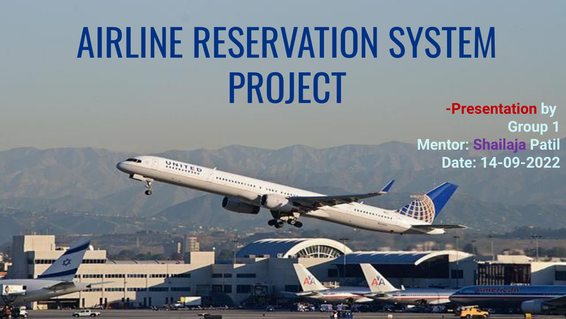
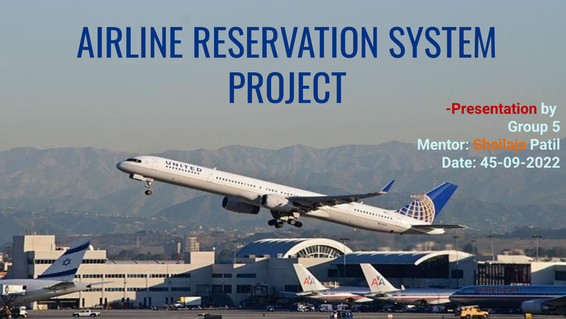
1: 1 -> 5
Shailaja colour: purple -> orange
14-09-2022: 14-09-2022 -> 45-09-2022
